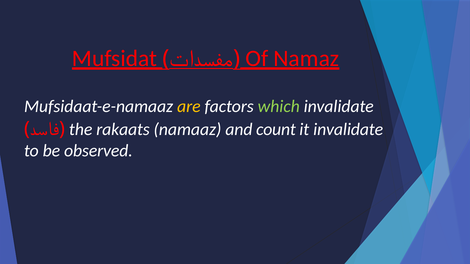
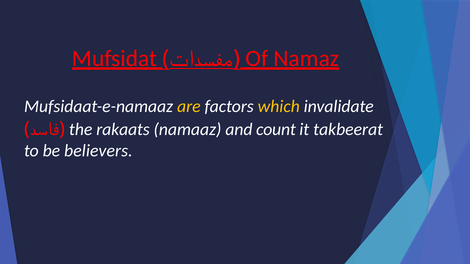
which colour: light green -> yellow
it invalidate: invalidate -> takbeerat
observed: observed -> believers
